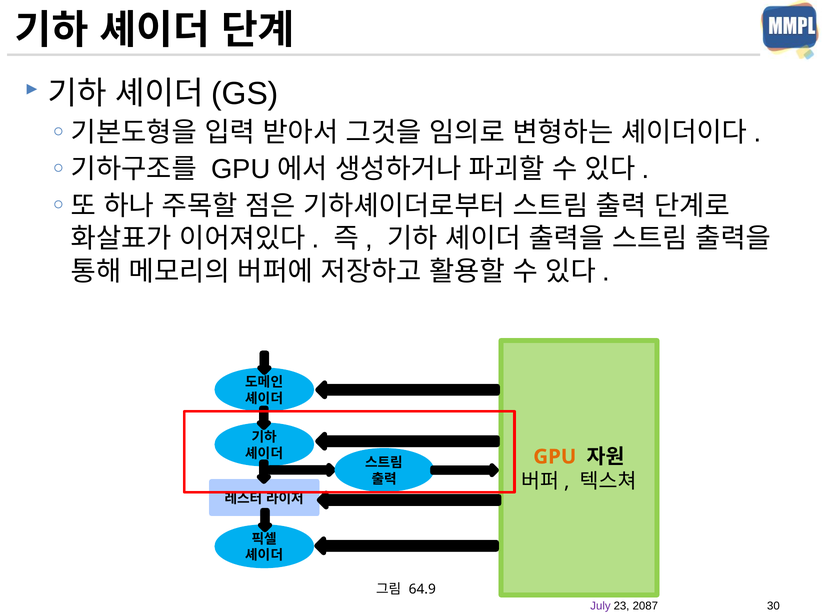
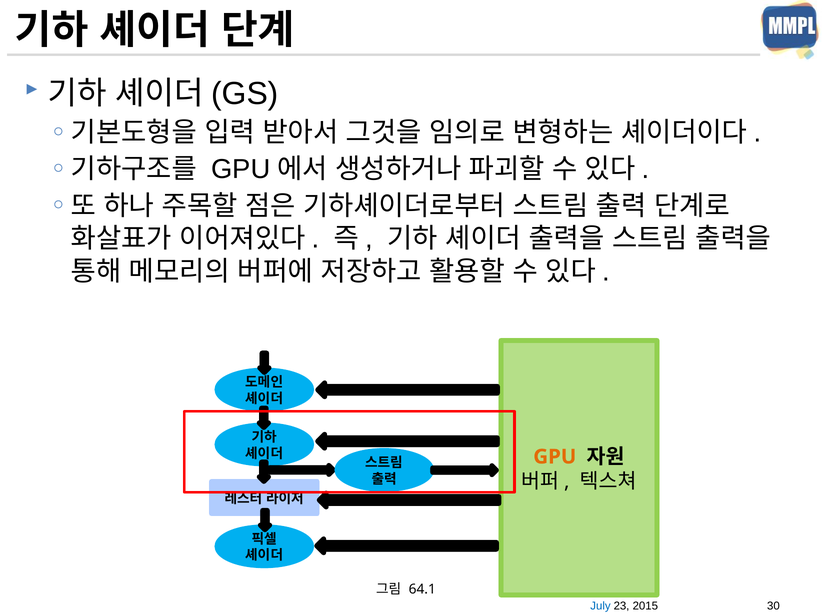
64.9: 64.9 -> 64.1
July colour: purple -> blue
2087: 2087 -> 2015
